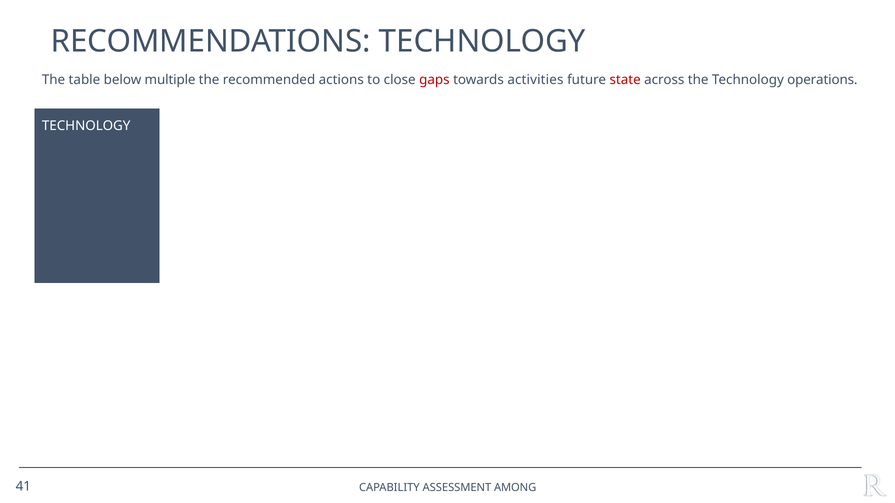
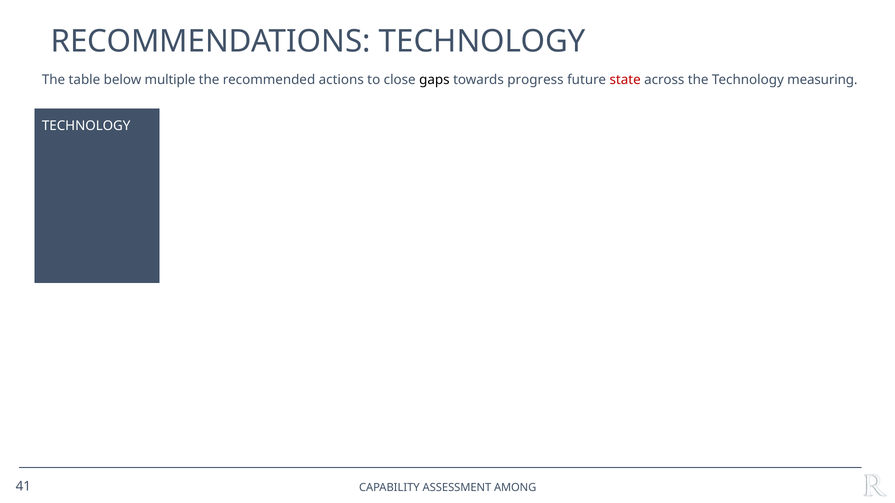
gaps colour: red -> black
activities: activities -> progress
operations: operations -> measuring
